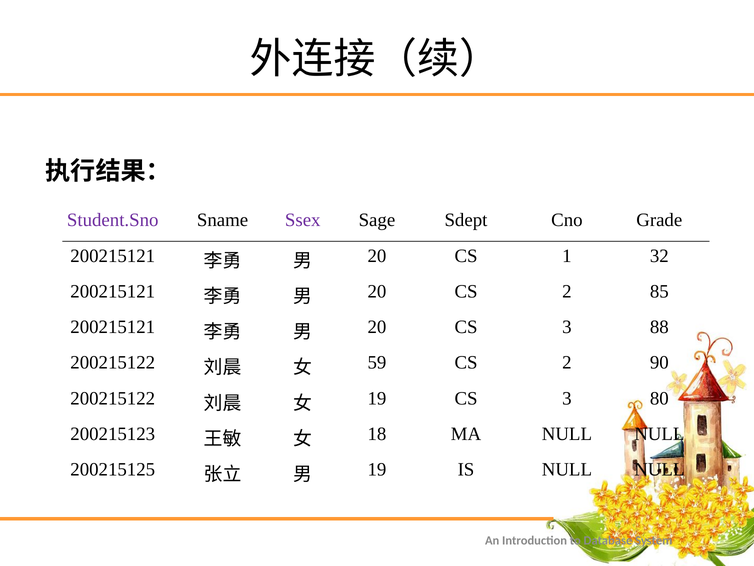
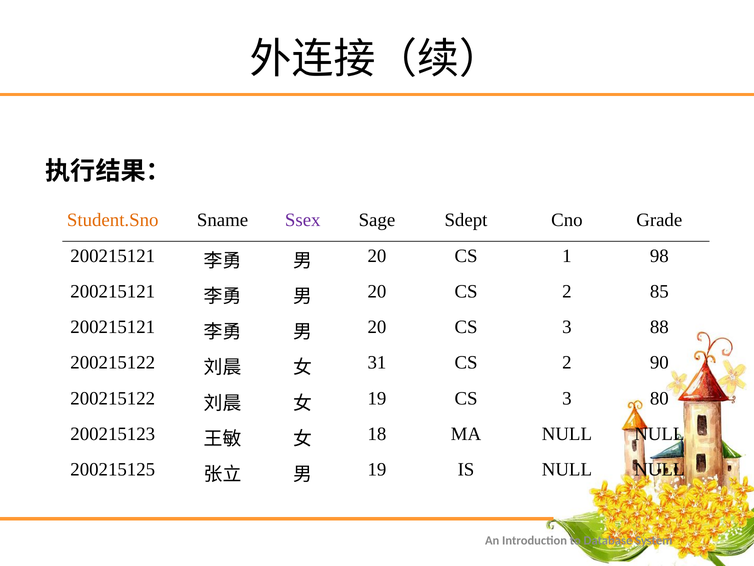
Student.Sno colour: purple -> orange
32: 32 -> 98
59: 59 -> 31
